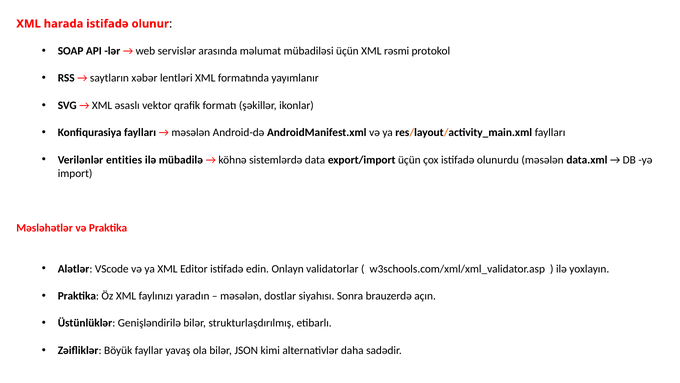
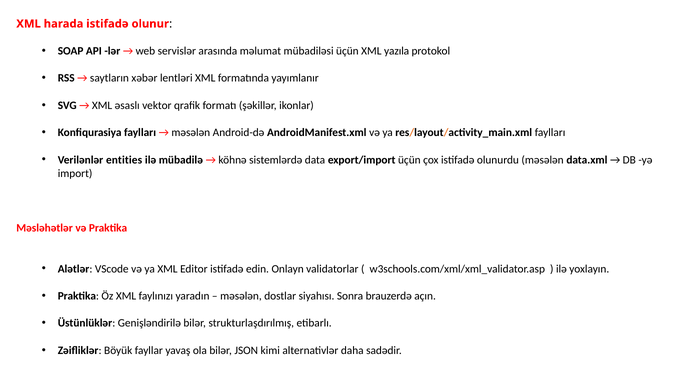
rəsmi: rəsmi -> yazıla
